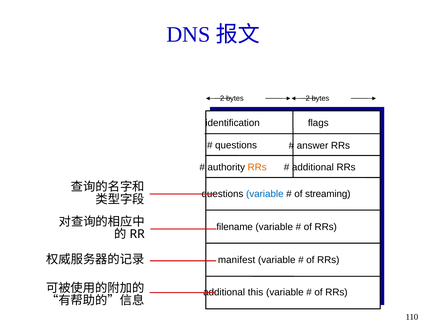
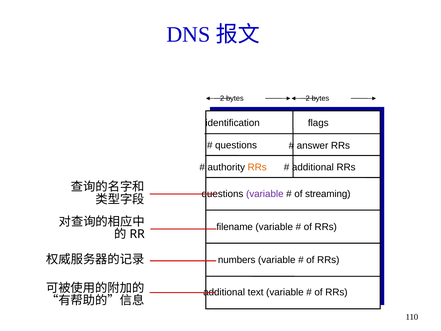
variable at (265, 194) colour: blue -> purple
manifest: manifest -> numbers
this: this -> text
